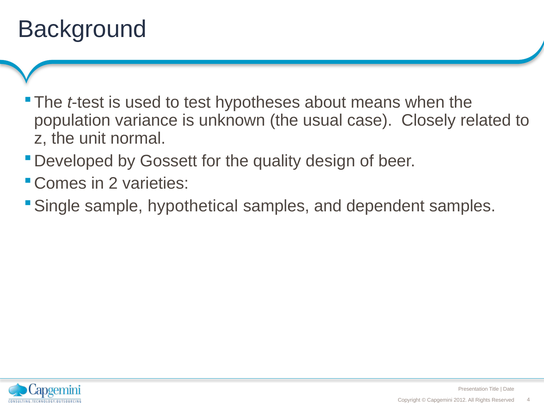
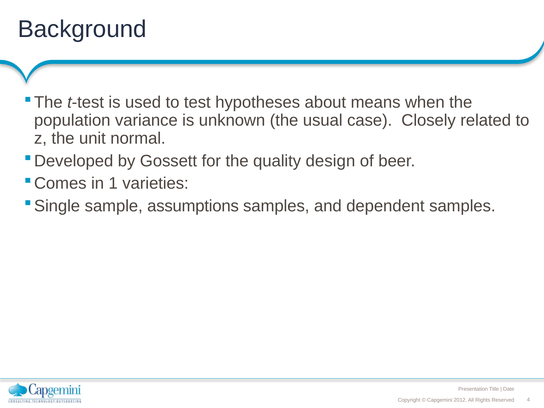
2: 2 -> 1
hypothetical: hypothetical -> assumptions
